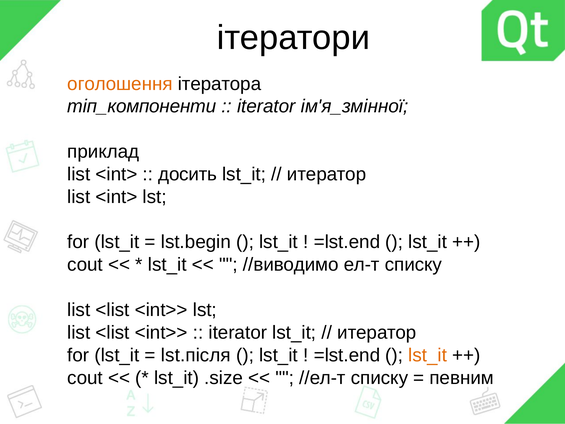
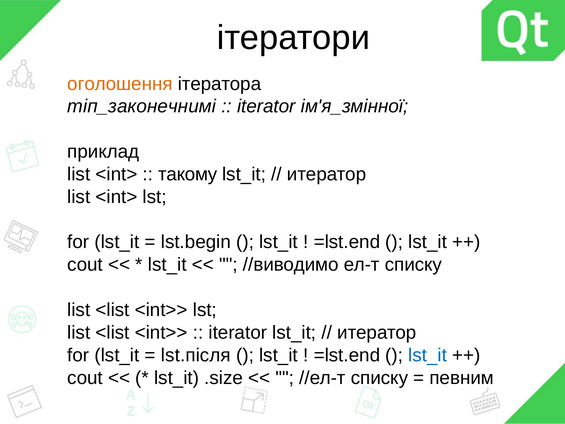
тіп_компоненти: тіп_компоненти -> тіп_законечнимі
досить: досить -> такому
lst_it at (428, 355) colour: orange -> blue
